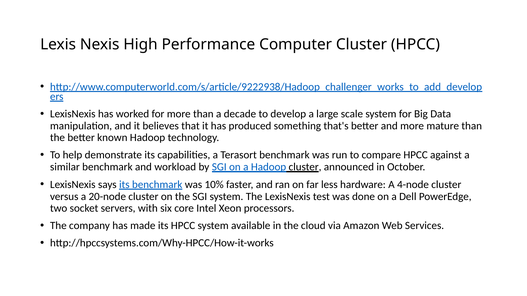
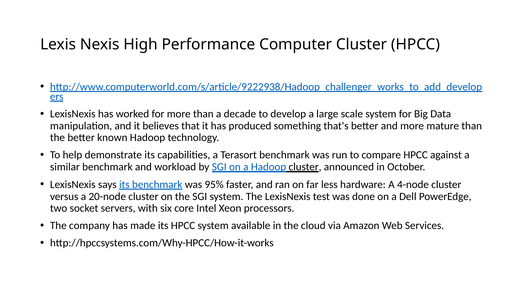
10%: 10% -> 95%
